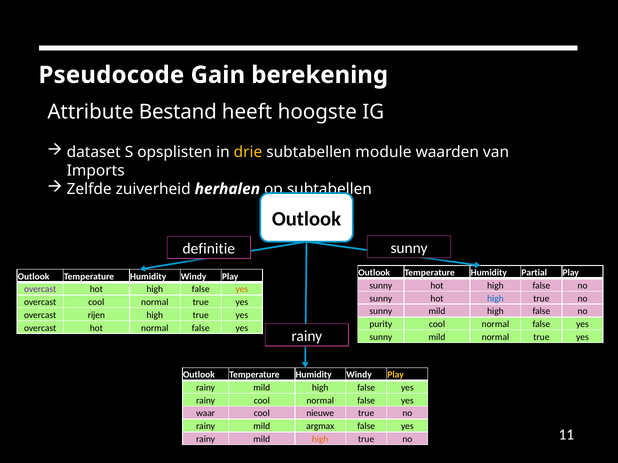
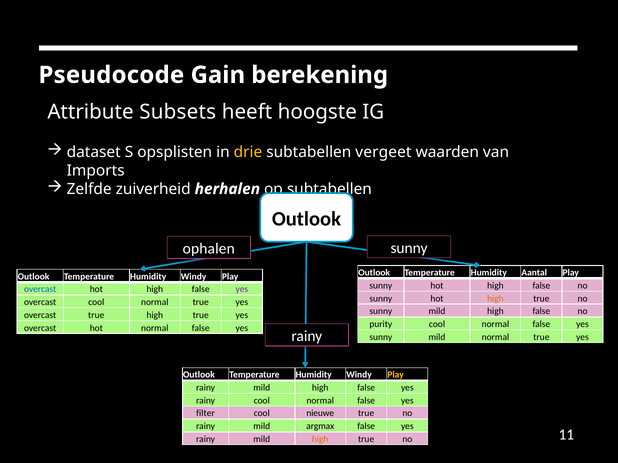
Bestand: Bestand -> Subsets
module: module -> vergeet
definitie: definitie -> ophalen
Partial: Partial -> Aantal
overcast at (40, 290) colour: purple -> blue
yes at (242, 290) colour: orange -> purple
high at (495, 299) colour: blue -> orange
overcast rijen: rijen -> true
waar: waar -> filter
